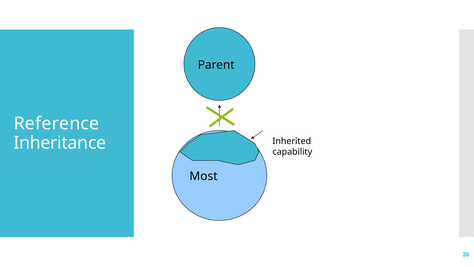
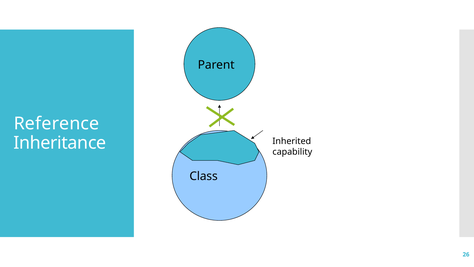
Most: Most -> Class
